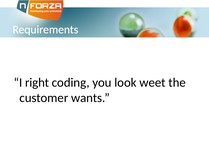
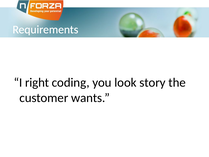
weet: weet -> story
